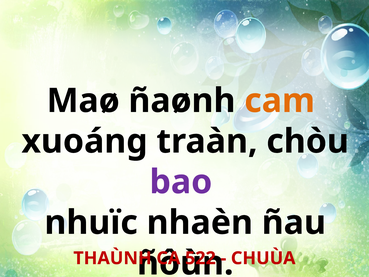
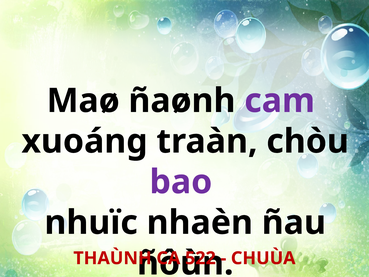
cam colour: orange -> purple
